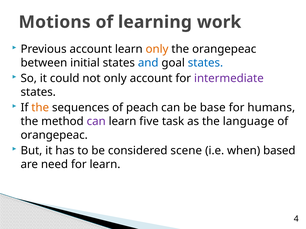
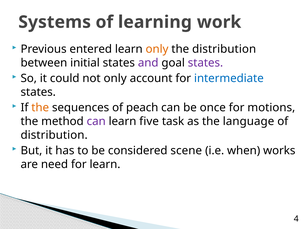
Motions: Motions -> Systems
Previous account: account -> entered
the orangepeac: orangepeac -> distribution
and colour: blue -> purple
states at (205, 63) colour: blue -> purple
intermediate colour: purple -> blue
base: base -> once
humans: humans -> motions
orangepeac at (54, 135): orangepeac -> distribution
based: based -> works
